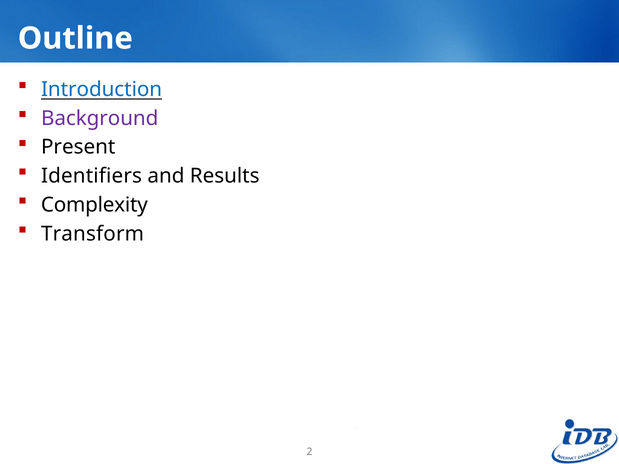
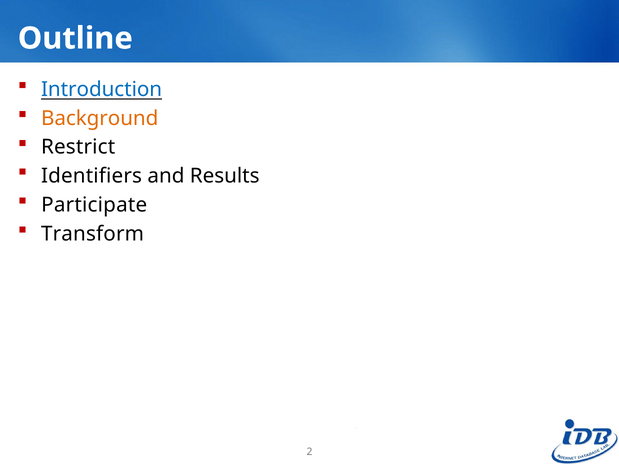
Background colour: purple -> orange
Present: Present -> Restrict
Complexity: Complexity -> Participate
